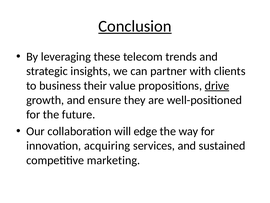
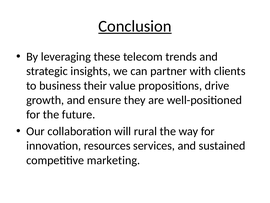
drive underline: present -> none
edge: edge -> rural
acquiring: acquiring -> resources
